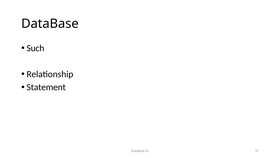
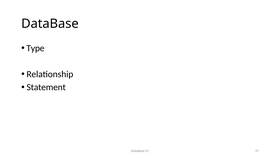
Such: Such -> Type
